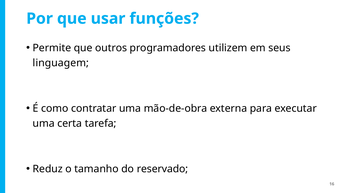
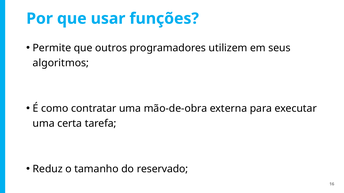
linguagem: linguagem -> algoritmos
